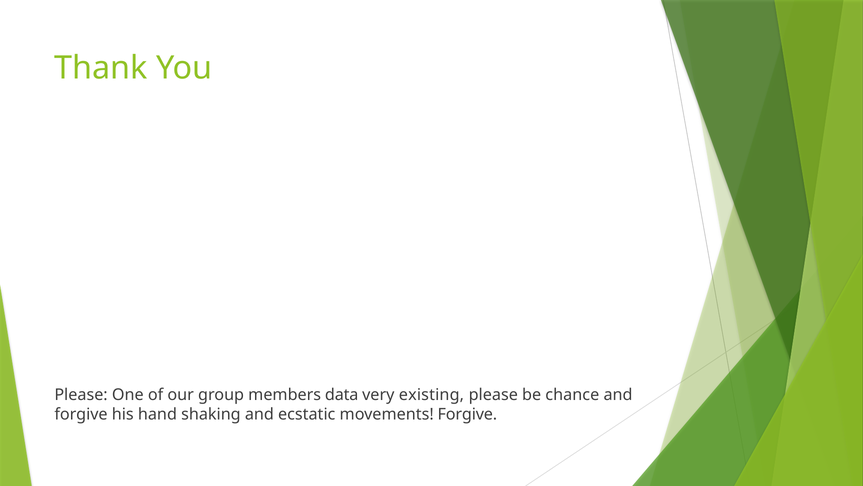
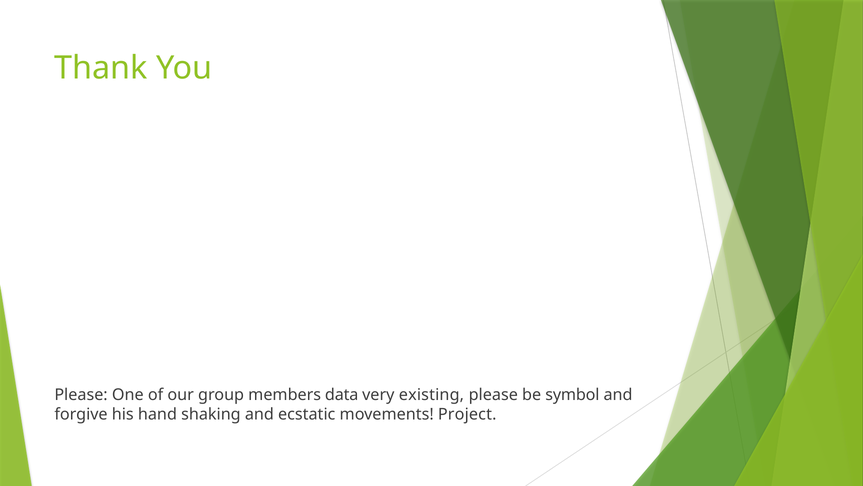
chance: chance -> symbol
movements Forgive: Forgive -> Project
